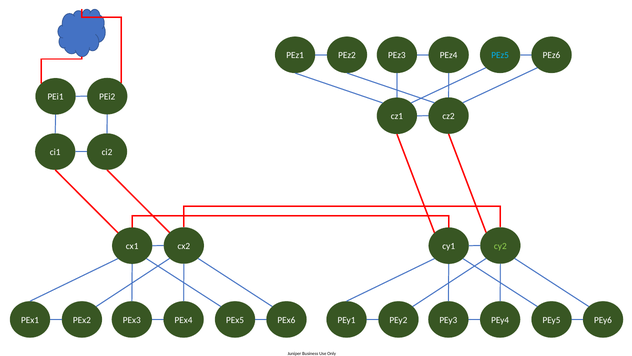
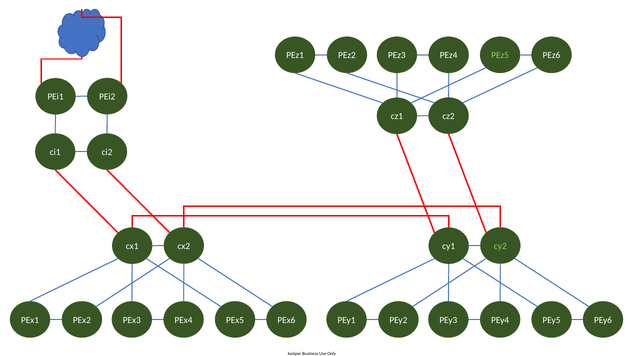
PEz5 colour: light blue -> light green
